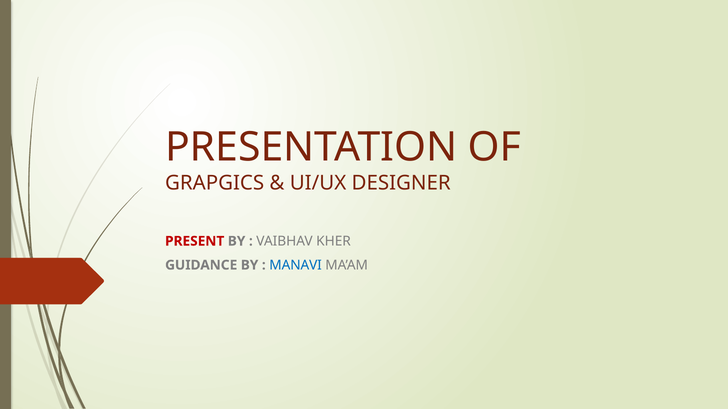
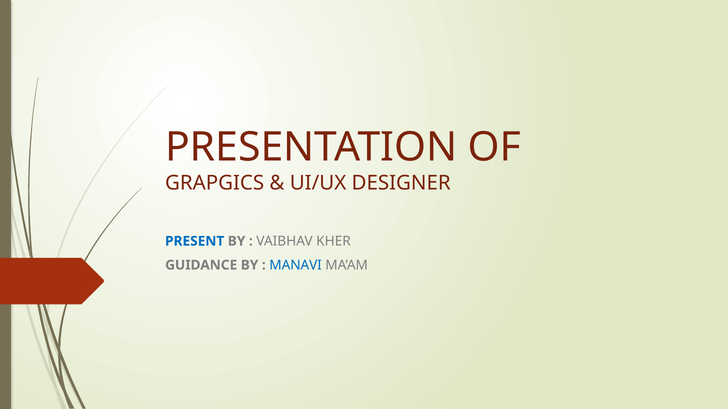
PRESENT colour: red -> blue
